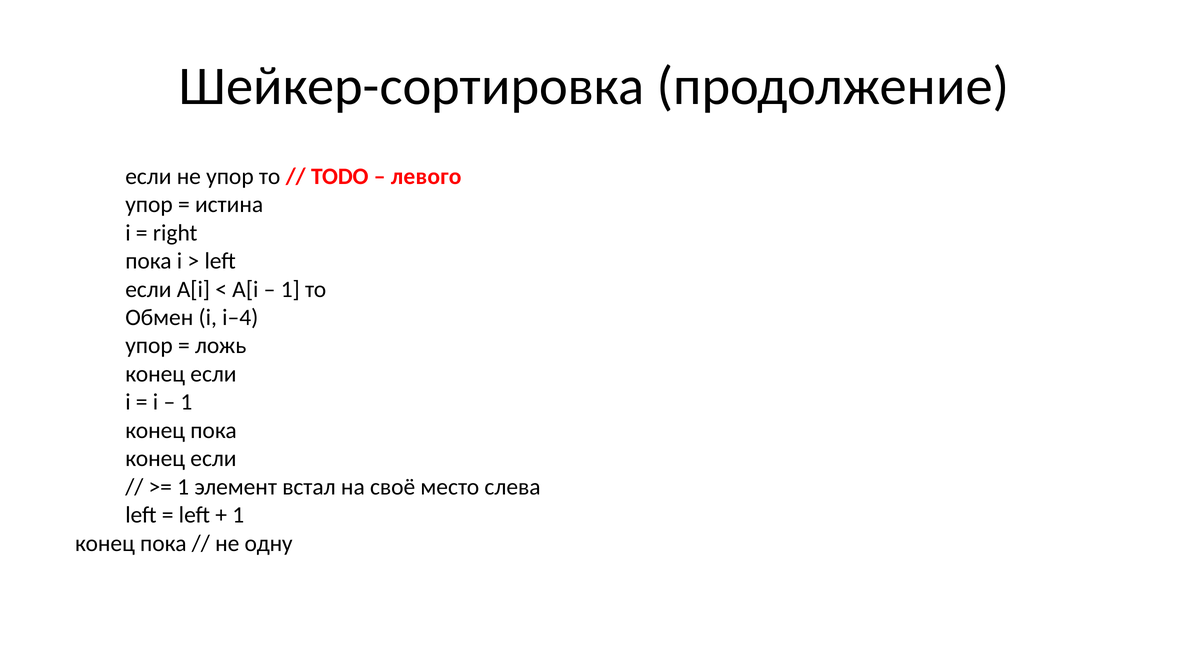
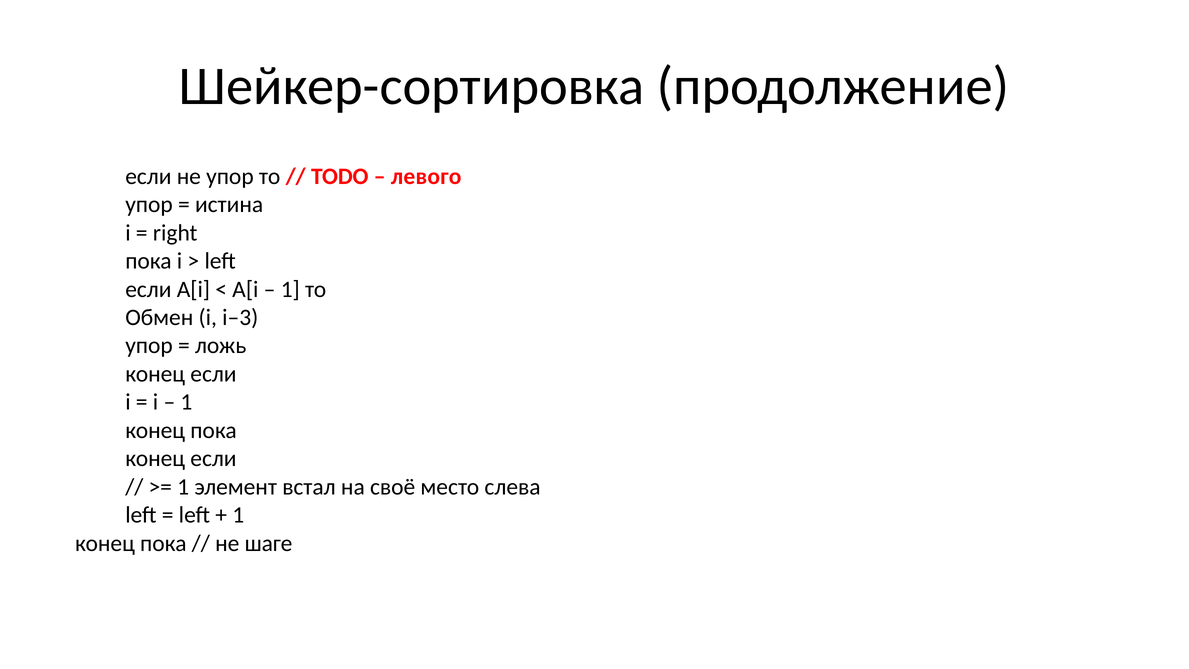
i–4: i–4 -> i–3
одну: одну -> шаге
